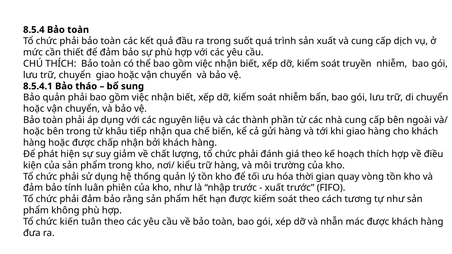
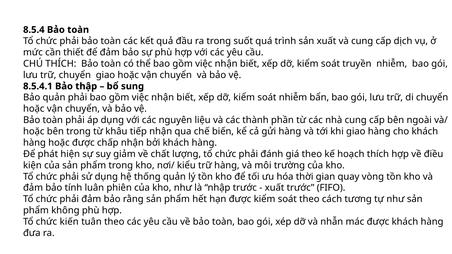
tháo: tháo -> thập
